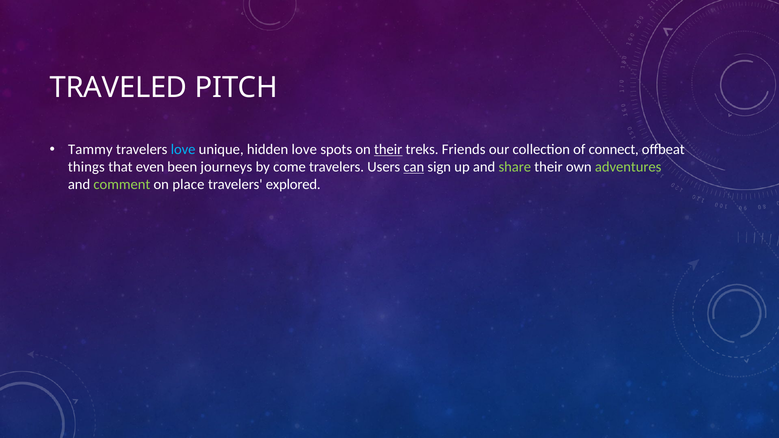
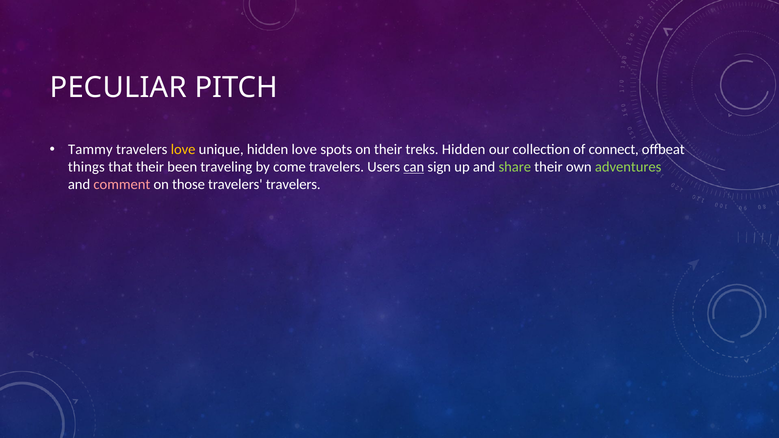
TRAVELED: TRAVELED -> PECULIAR
love at (183, 150) colour: light blue -> yellow
their at (388, 150) underline: present -> none
treks Friends: Friends -> Hidden
that even: even -> their
journeys: journeys -> traveling
comment colour: light green -> pink
place: place -> those
travelers explored: explored -> travelers
